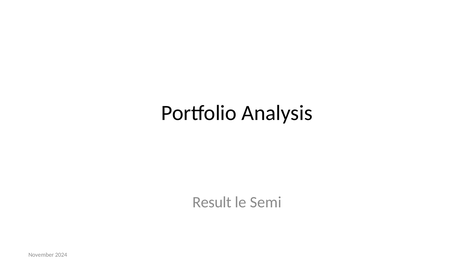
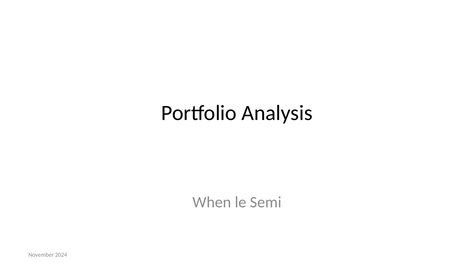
Result: Result -> When
